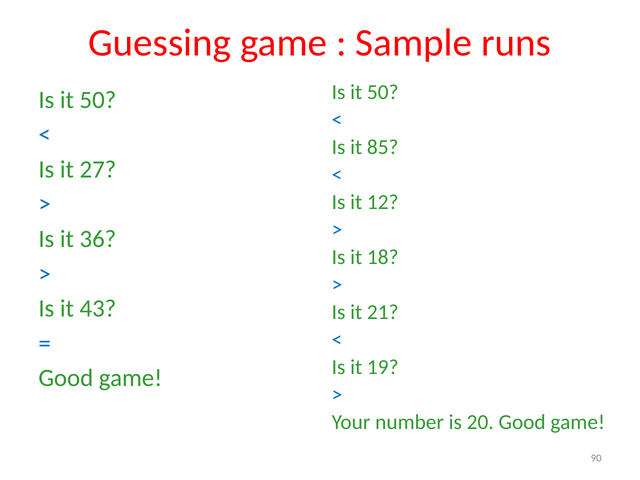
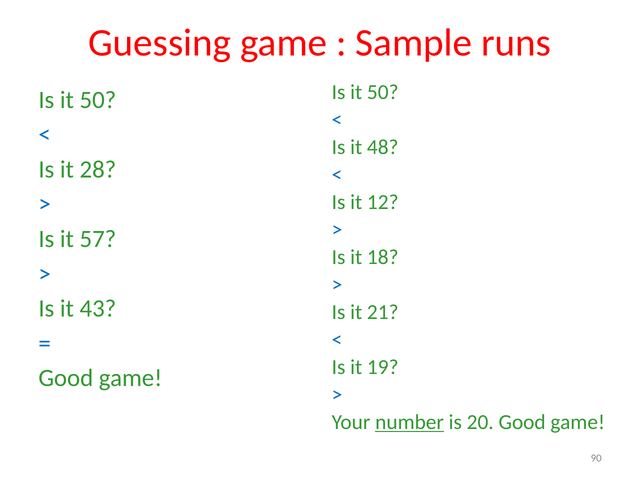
85: 85 -> 48
27: 27 -> 28
36: 36 -> 57
number underline: none -> present
